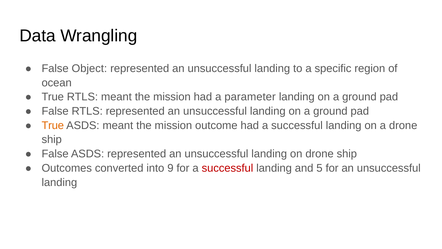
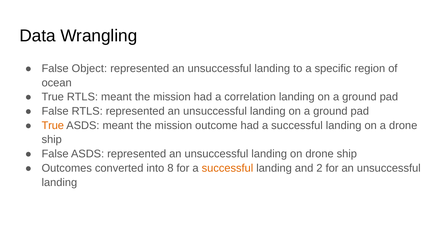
parameter: parameter -> correlation
9: 9 -> 8
successful at (227, 168) colour: red -> orange
5: 5 -> 2
